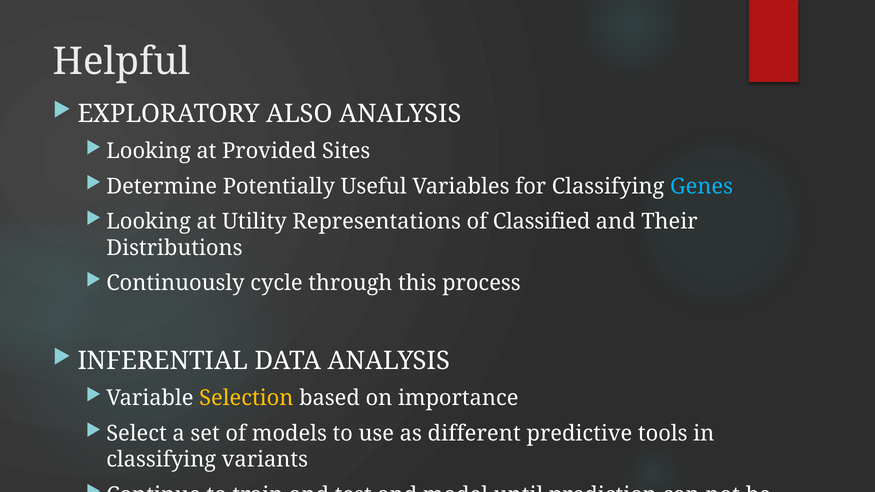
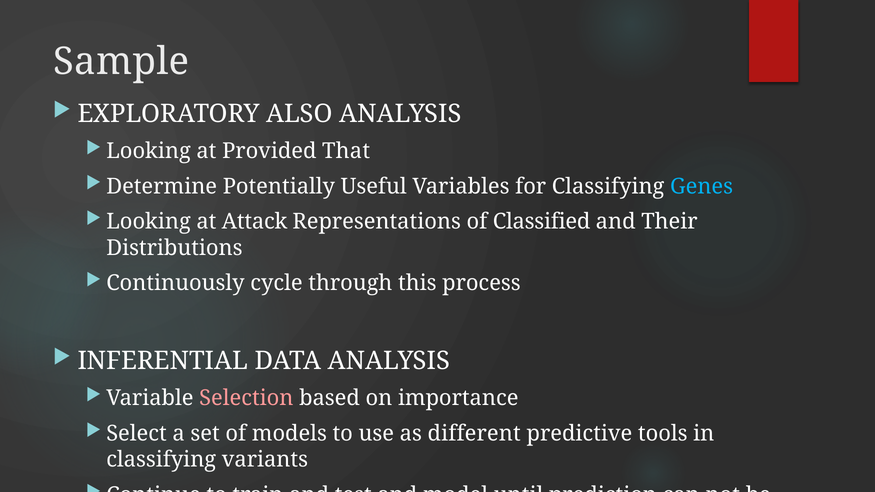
Helpful: Helpful -> Sample
Sites: Sites -> That
Utility: Utility -> Attack
Selection colour: yellow -> pink
